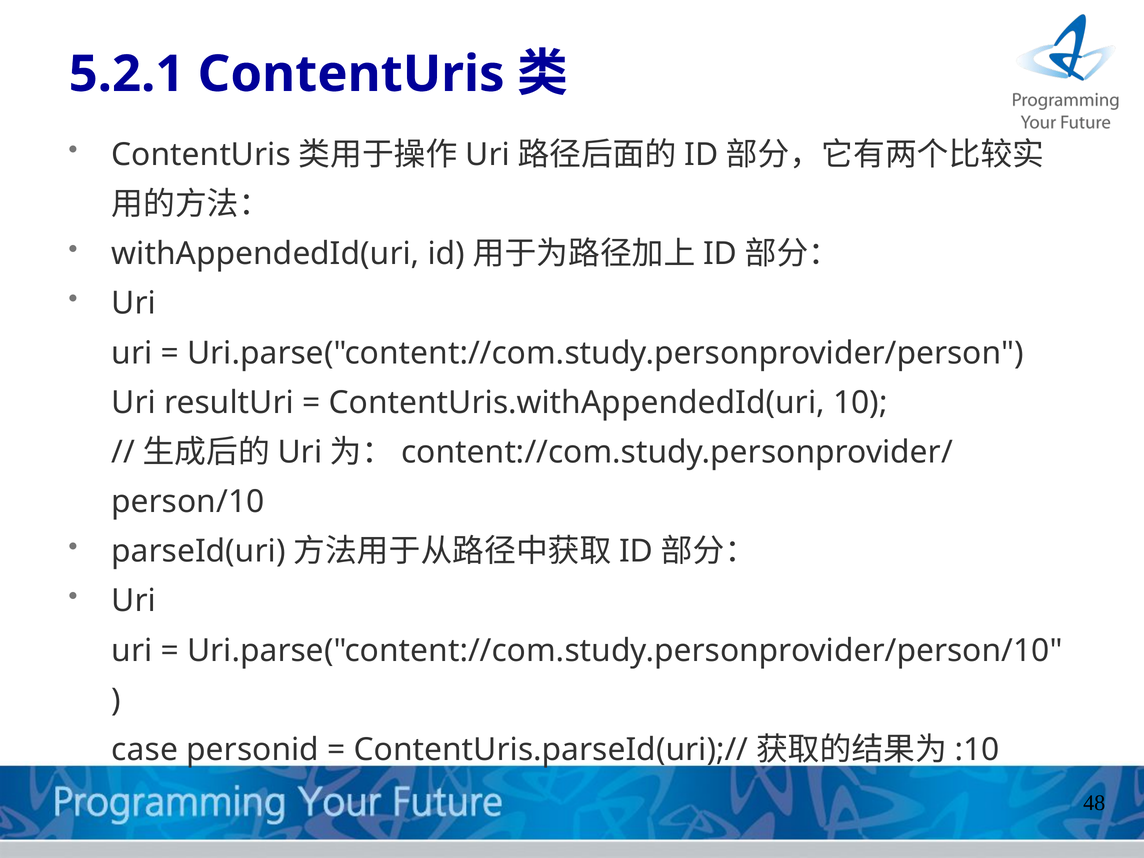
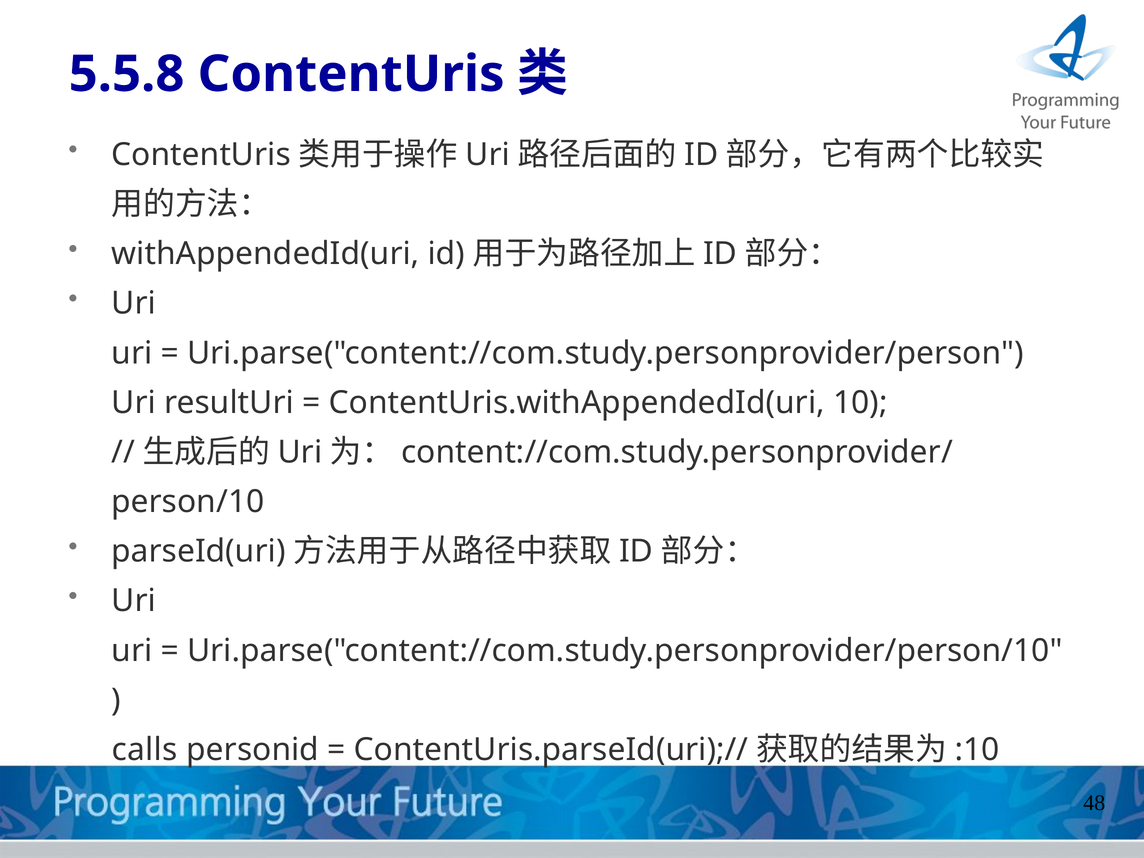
5.2.1: 5.2.1 -> 5.5.8
case: case -> calls
